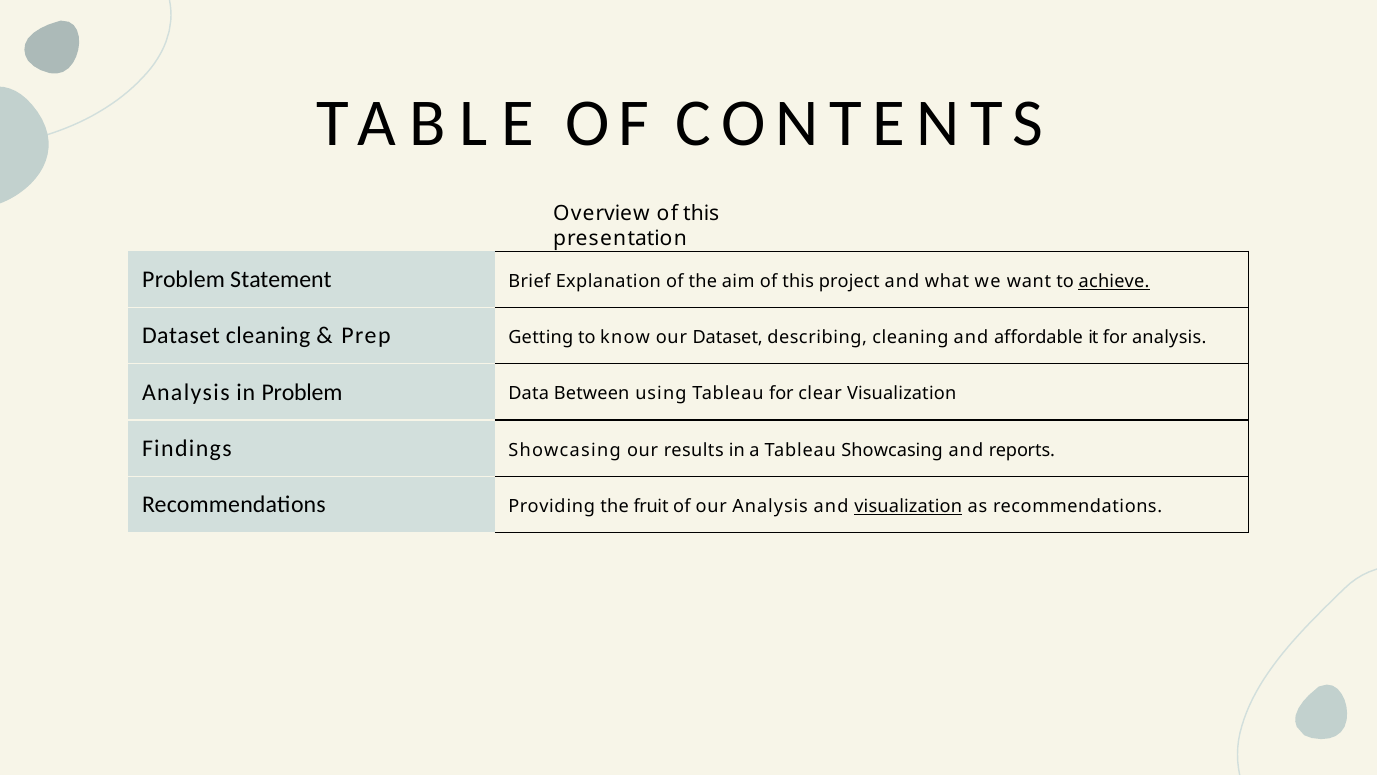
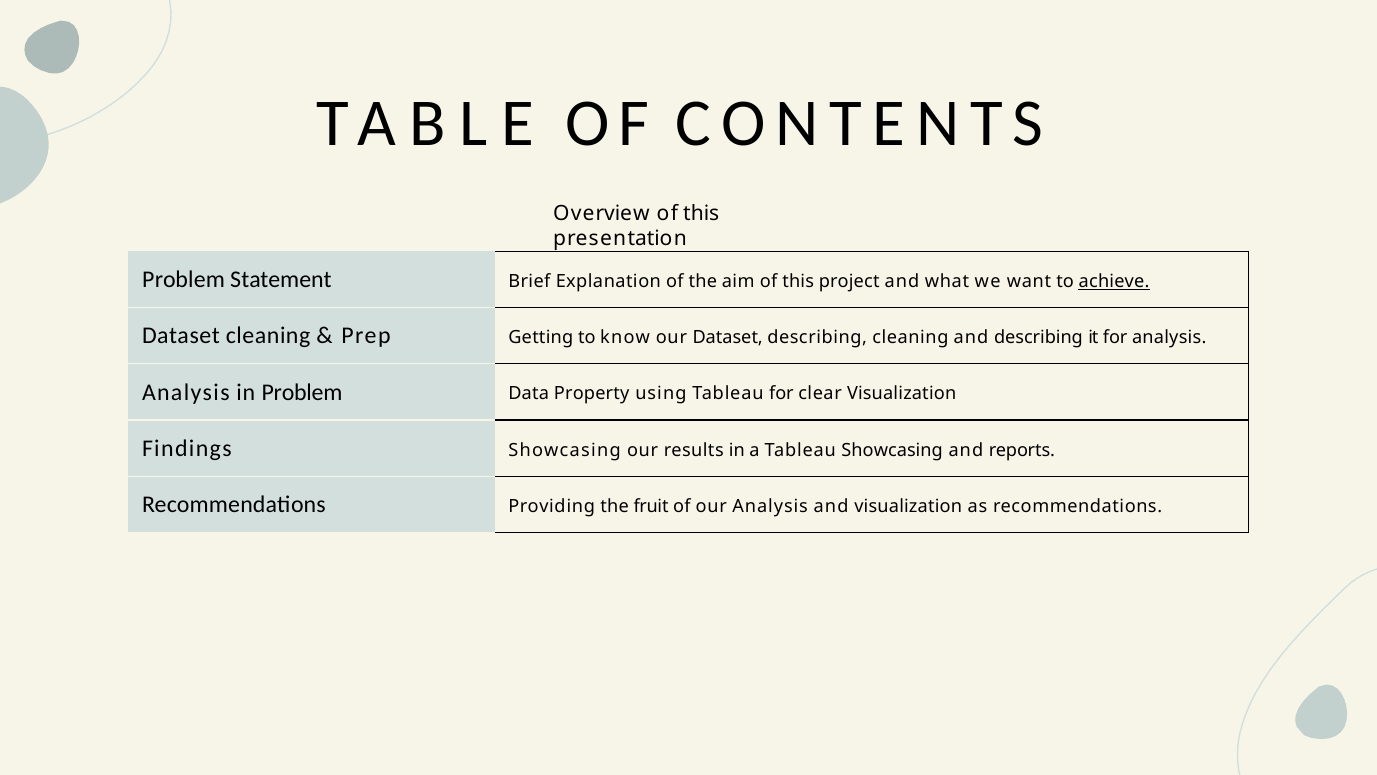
and affordable: affordable -> describing
Between: Between -> Property
visualization at (908, 506) underline: present -> none
